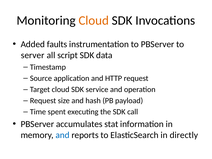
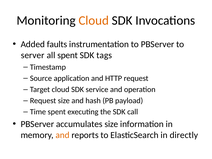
all script: script -> spent
data: data -> tags
accumulates stat: stat -> size
and at (63, 135) colour: blue -> orange
